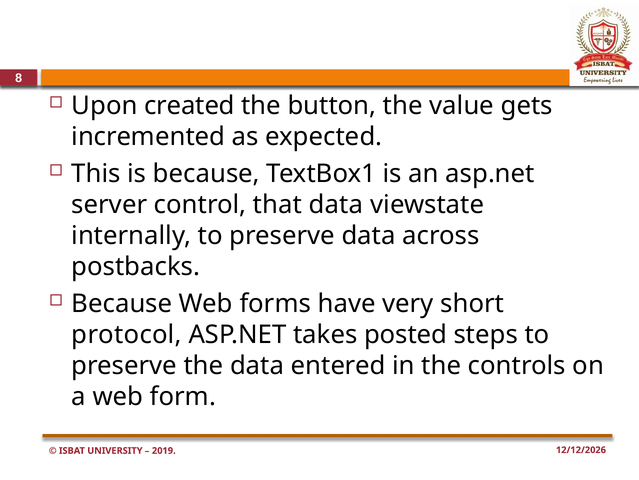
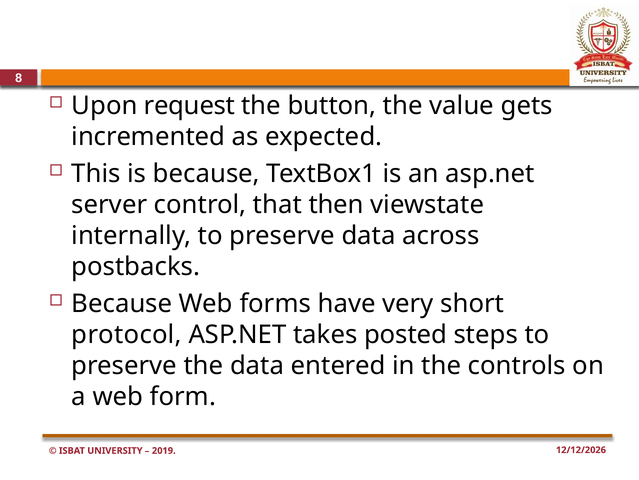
created: created -> request
that data: data -> then
